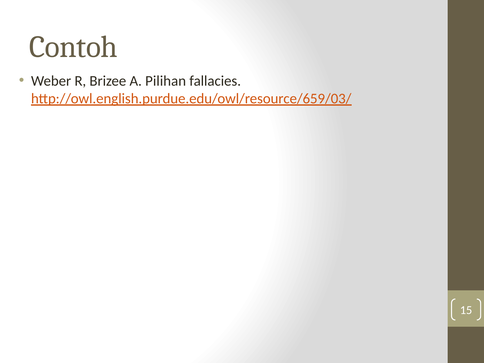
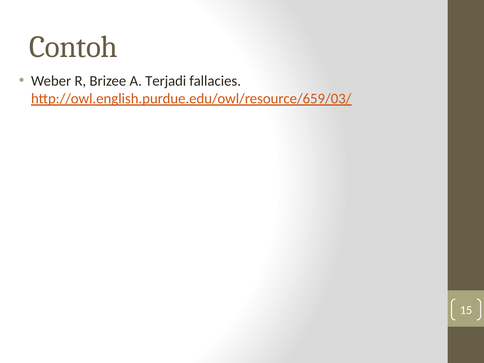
Pilihan: Pilihan -> Terjadi
